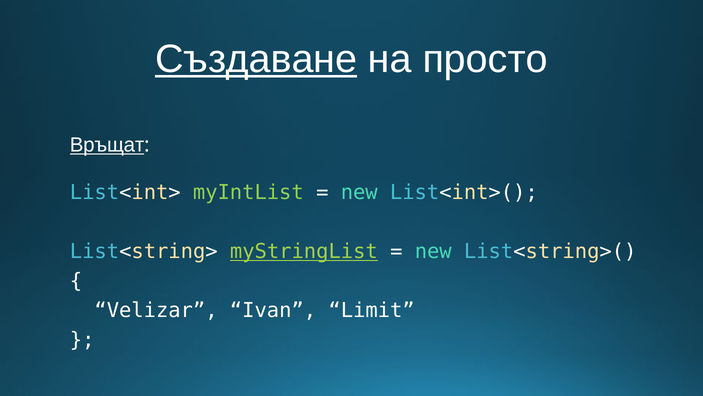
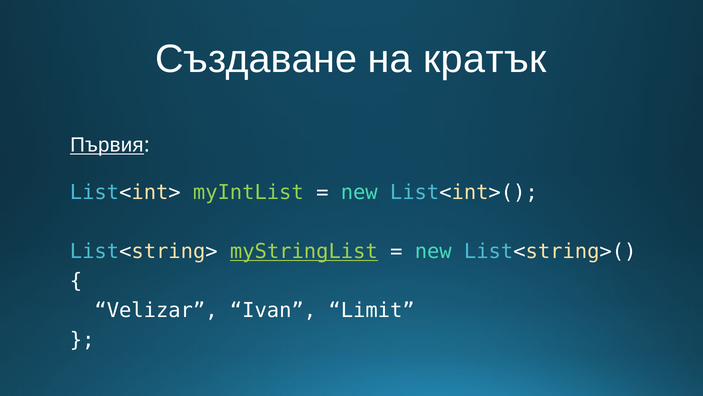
Създаване underline: present -> none
просто: просто -> кратък
Връщат: Връщат -> Първия
